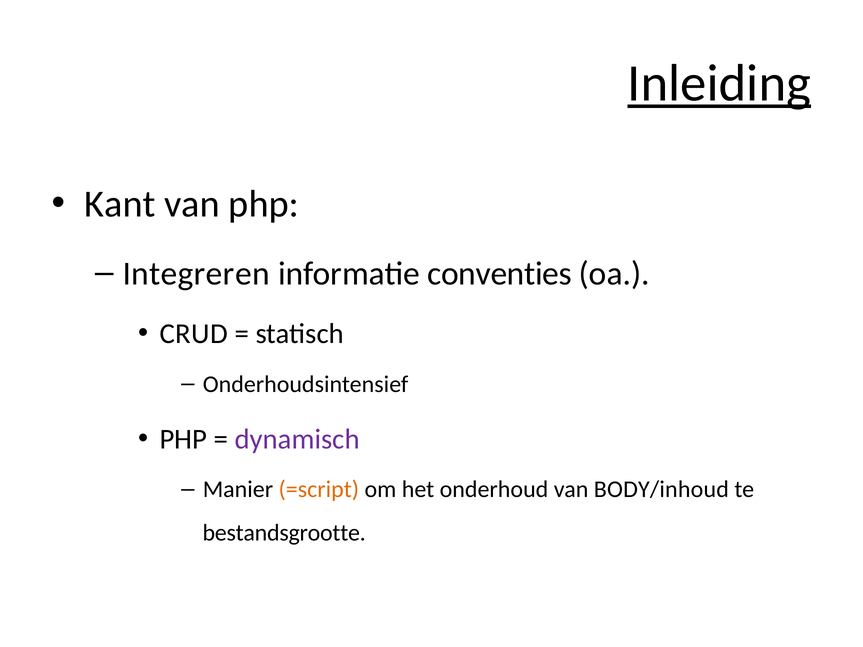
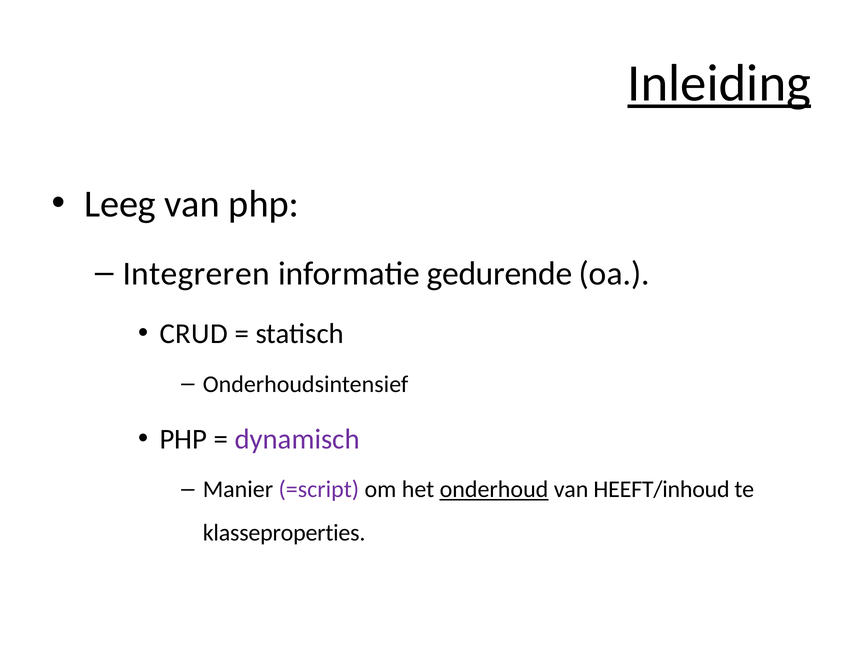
Kant: Kant -> Leeg
conventies: conventies -> gedurende
=script colour: orange -> purple
onderhoud underline: none -> present
BODY/inhoud: BODY/inhoud -> HEEFT/inhoud
bestandsgrootte: bestandsgrootte -> klasseproperties
